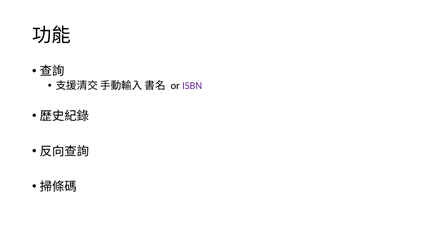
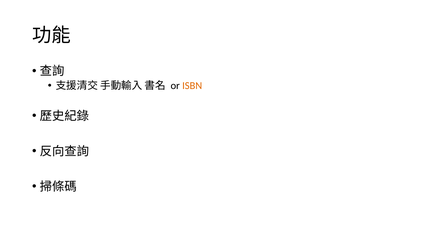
ISBN colour: purple -> orange
